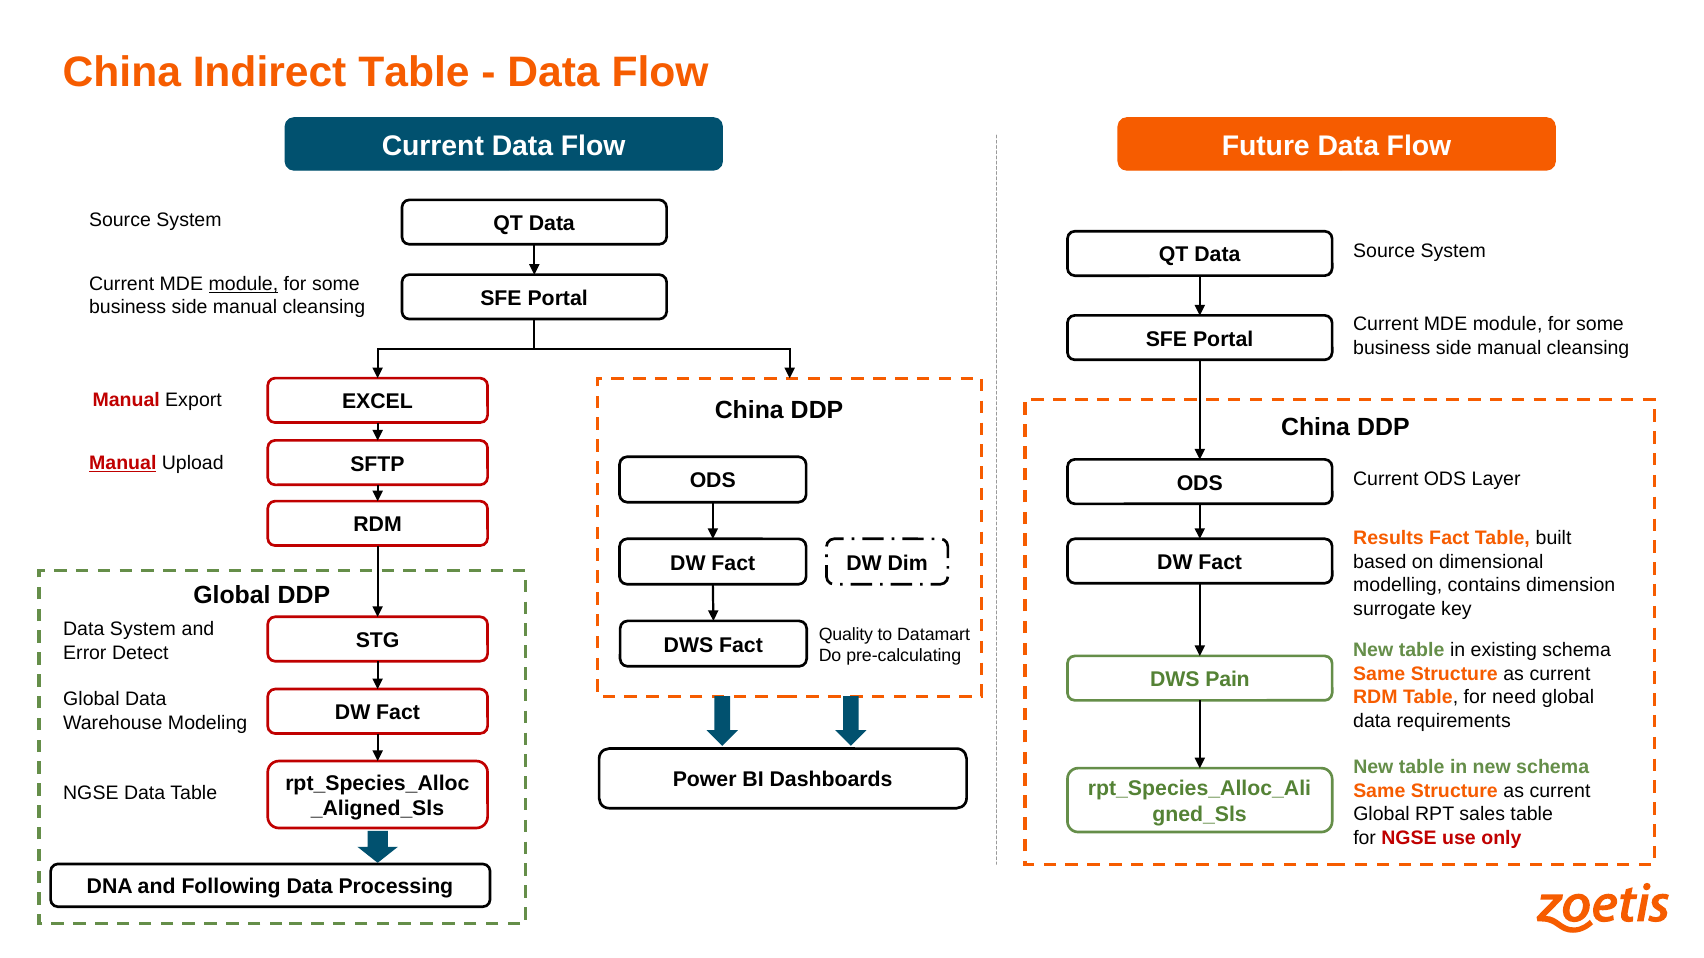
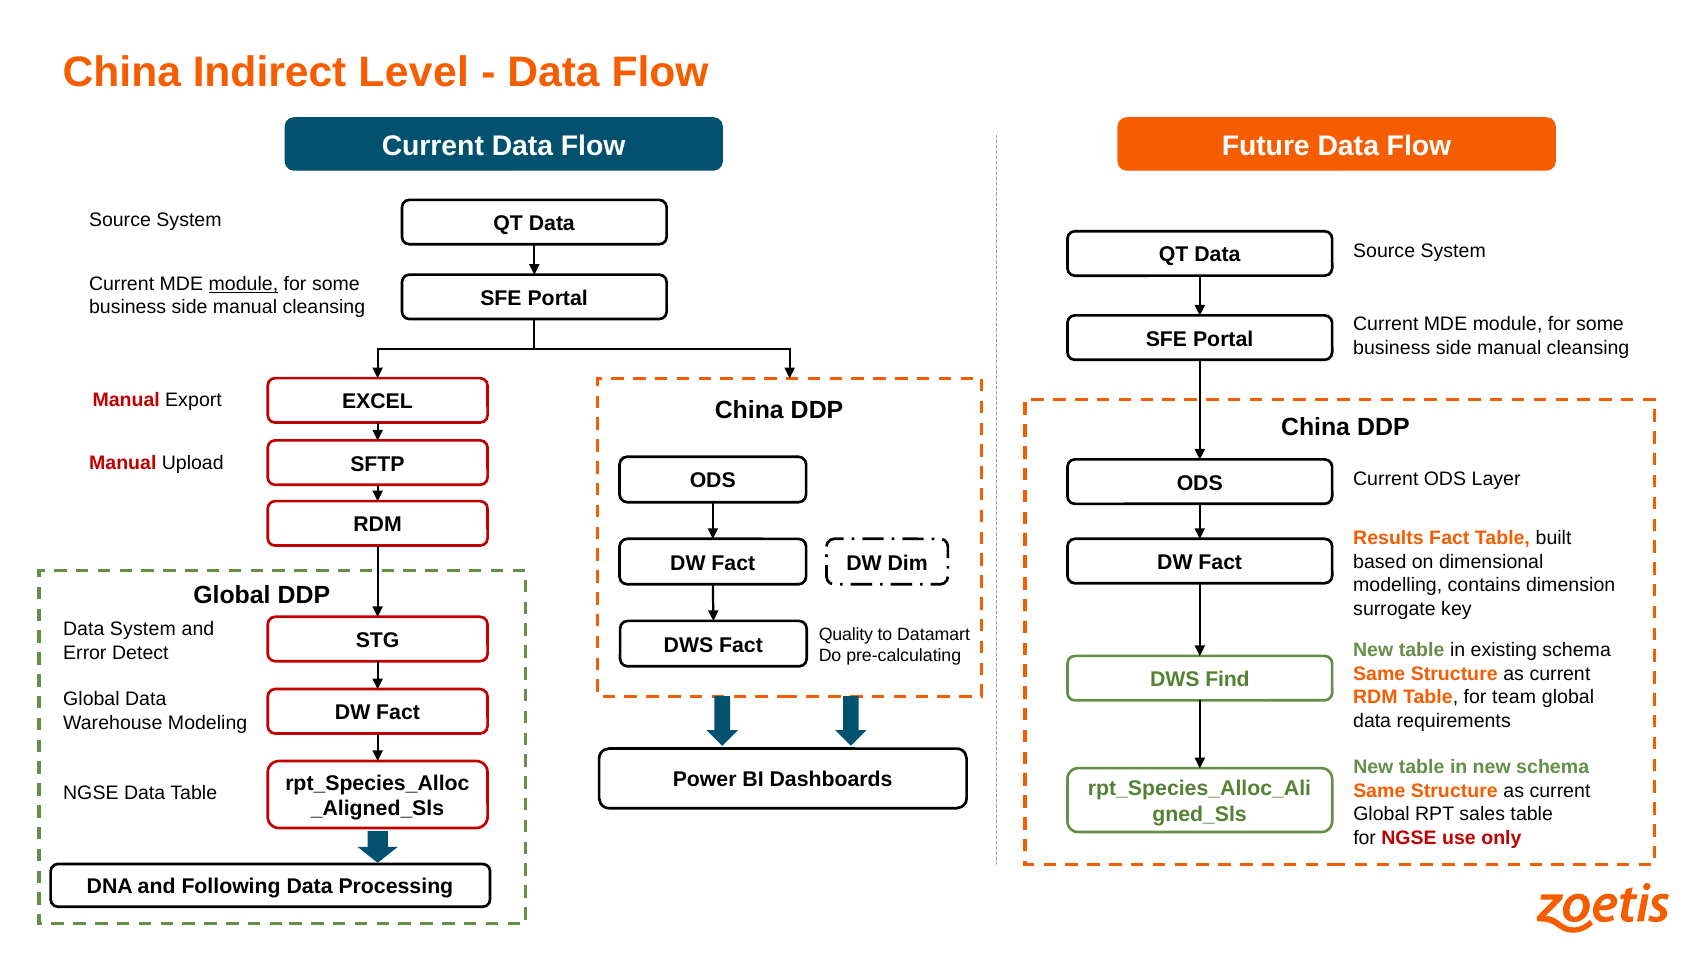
Indirect Table: Table -> Level
Manual at (123, 463) underline: present -> none
Pain: Pain -> Find
need: need -> team
